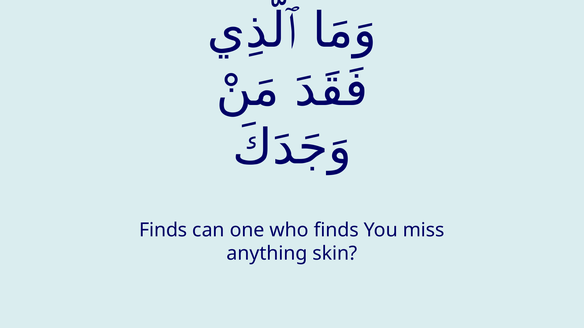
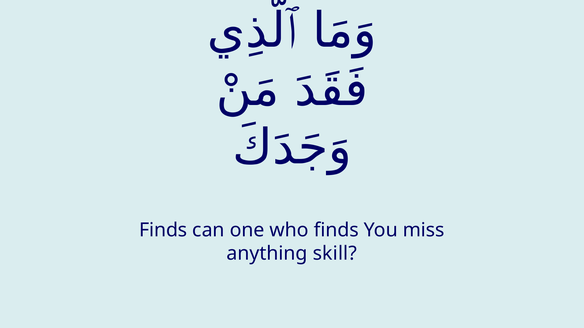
skin: skin -> skill
